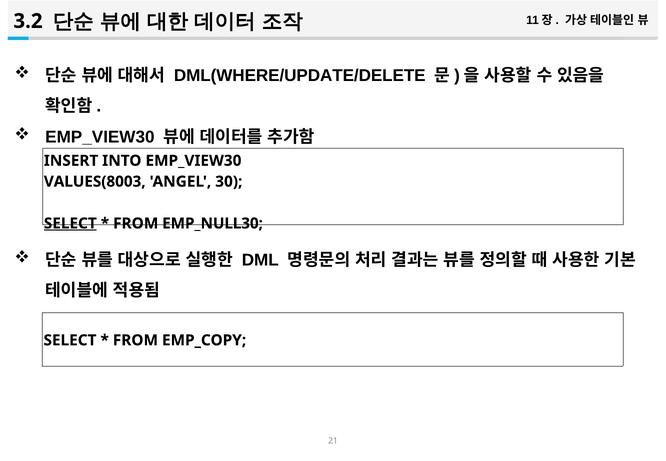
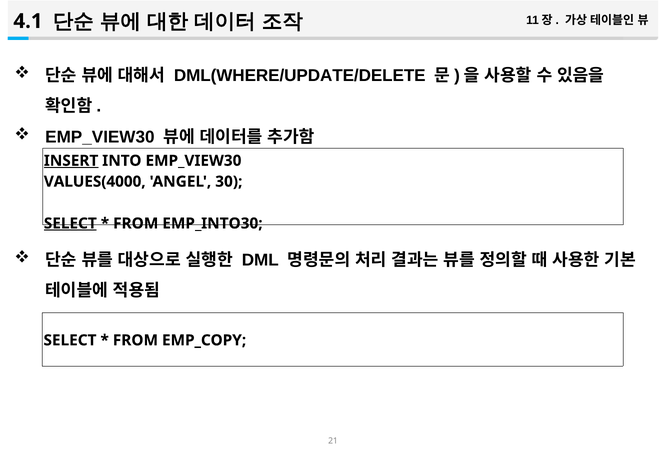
3.2: 3.2 -> 4.1
INSERT underline: none -> present
VALUES(8003: VALUES(8003 -> VALUES(4000
EMP_NULL30: EMP_NULL30 -> EMP_INTO30
